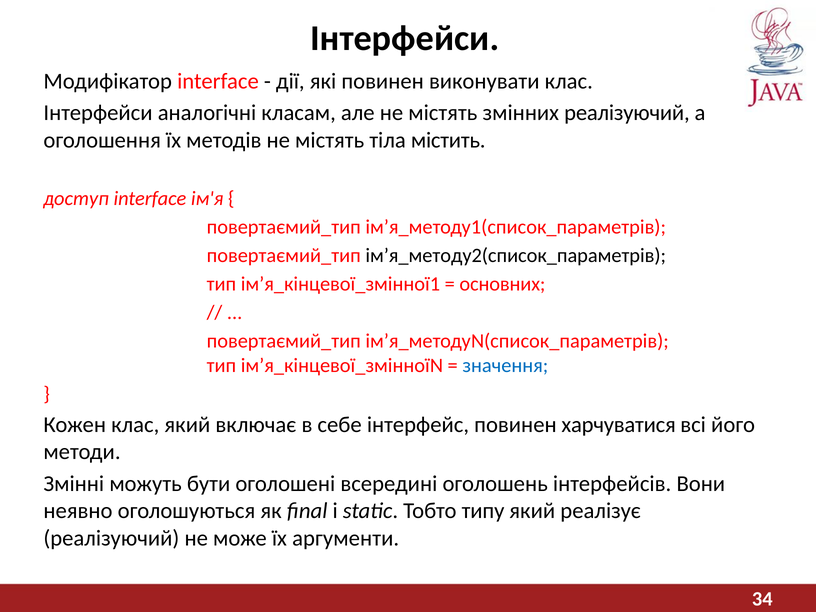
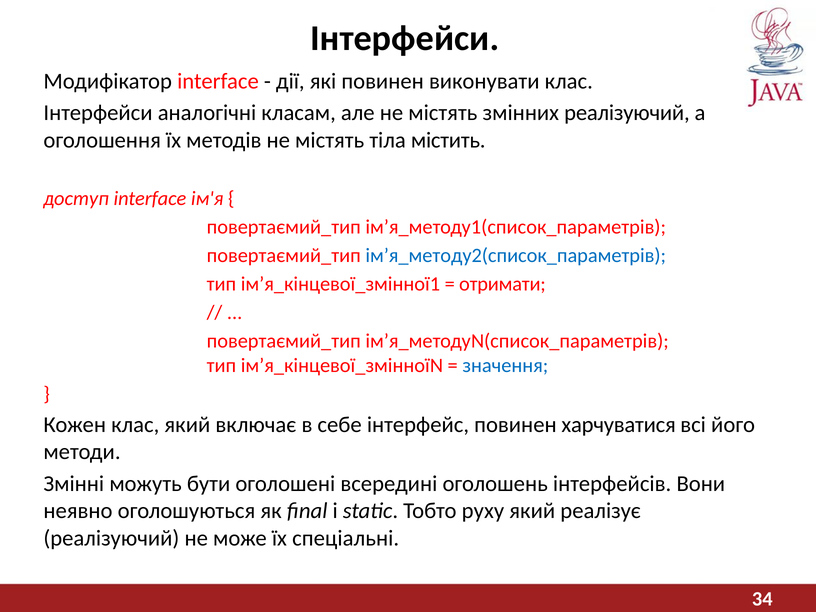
ім’я_методу2(список_параметрів colour: black -> blue
основних: основних -> отримати
типу: типу -> руху
аргументи: аргументи -> спеціальні
